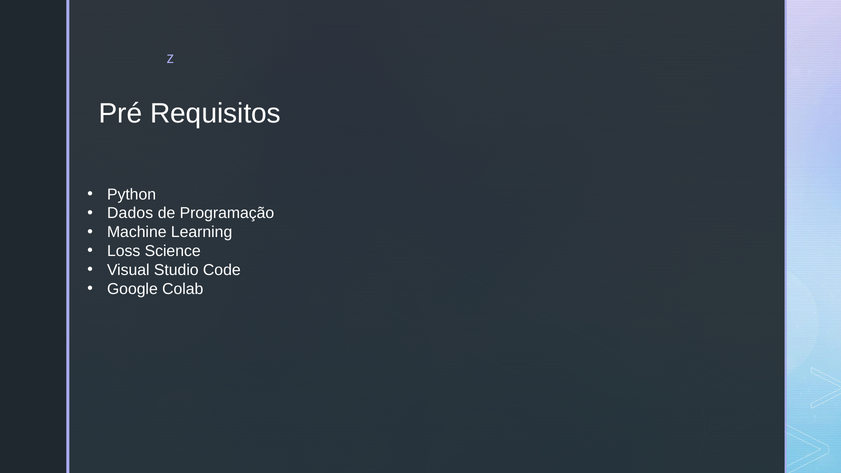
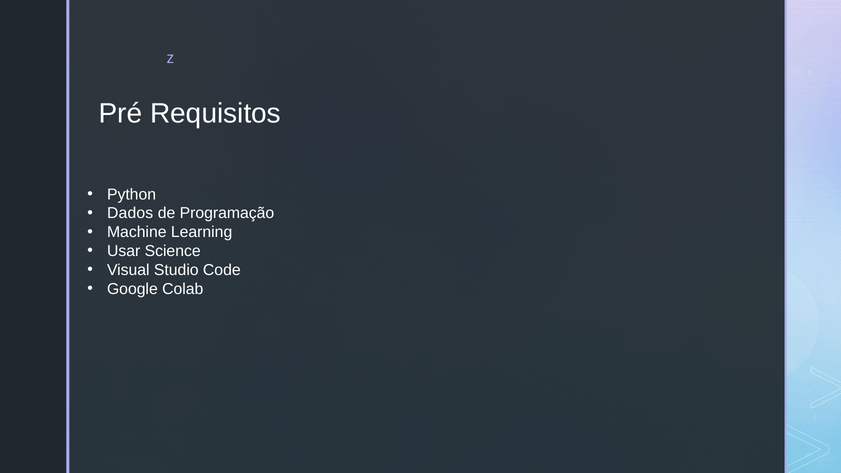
Loss: Loss -> Usar
